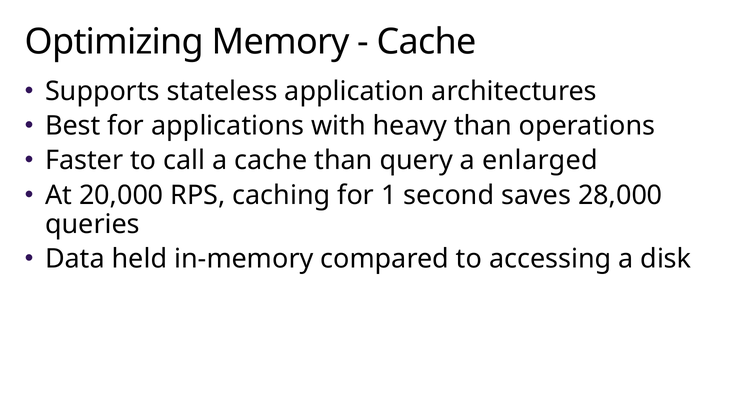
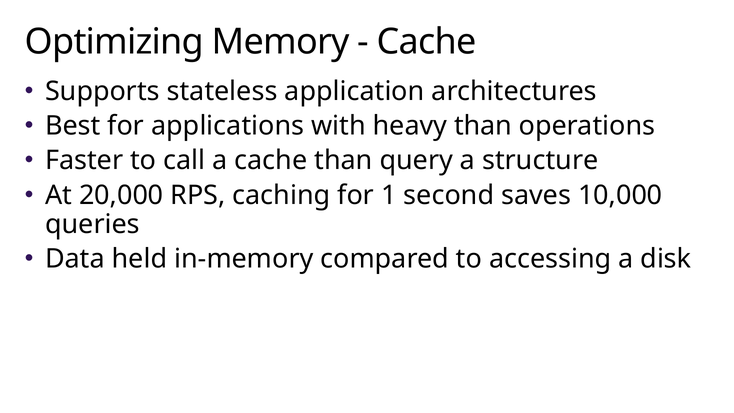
enlarged: enlarged -> structure
28,000: 28,000 -> 10,000
